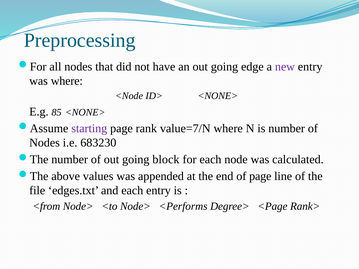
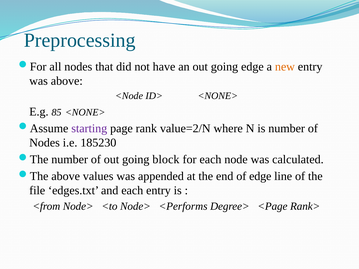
new colour: purple -> orange
was where: where -> above
value=7/N: value=7/N -> value=2/N
683230: 683230 -> 185230
of page: page -> edge
